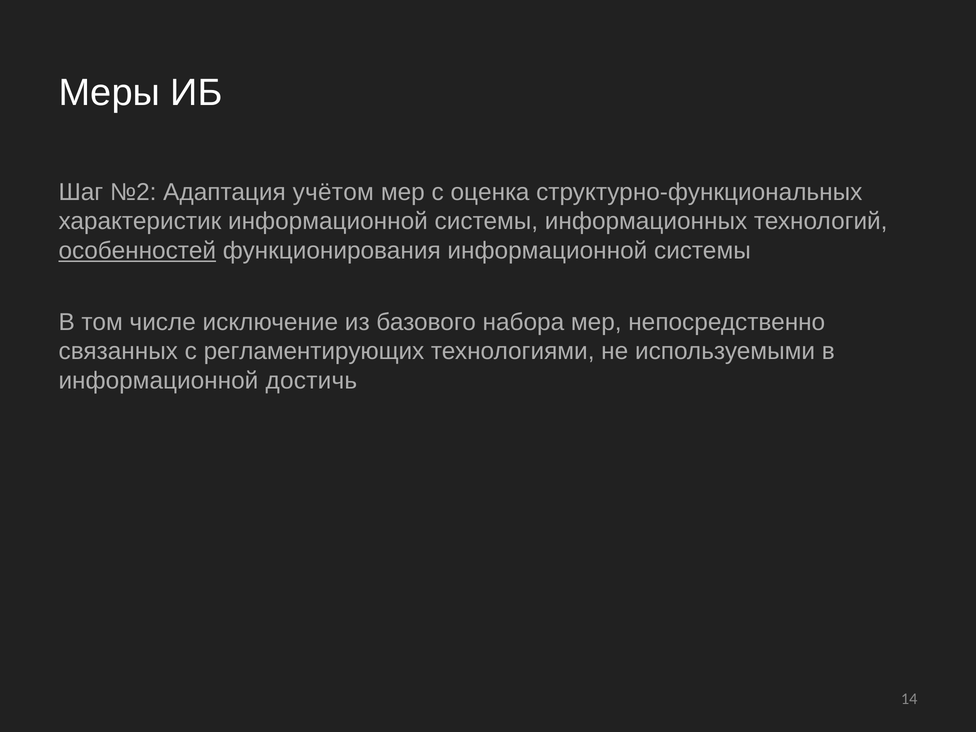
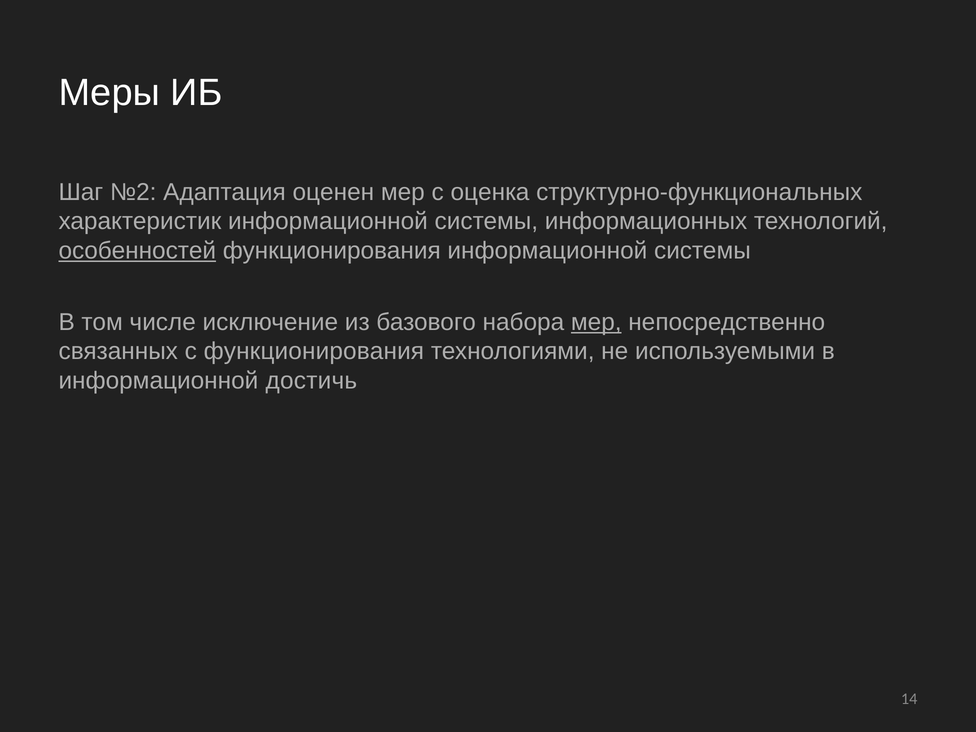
учётом: учётом -> оценен
мер at (596, 322) underline: none -> present
с регламентирующих: регламентирующих -> функционирования
